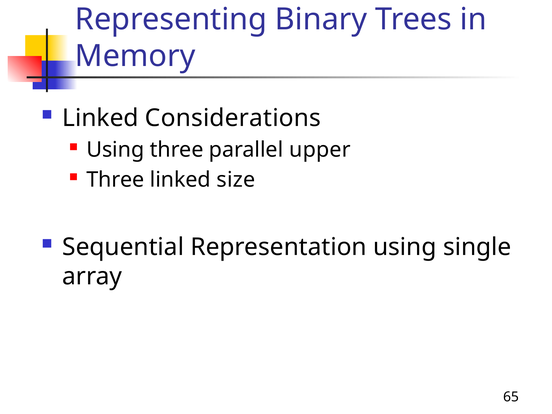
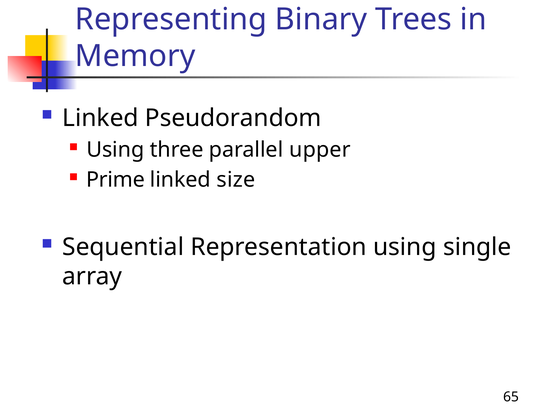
Considerations: Considerations -> Pseudorandom
Three at (115, 180): Three -> Prime
